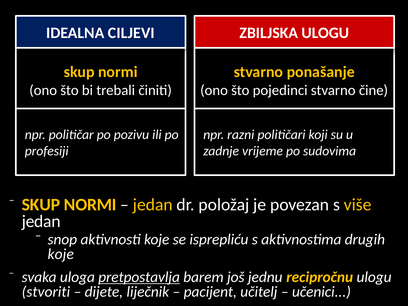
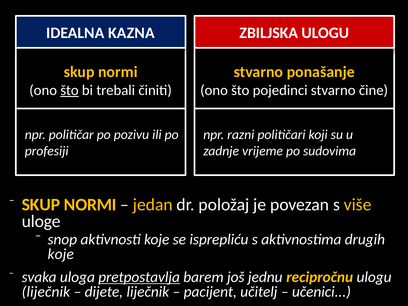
CILJEVI: CILJEVI -> KAZNA
što at (69, 90) underline: none -> present
jedan at (41, 222): jedan -> uloge
stvoriti at (46, 292): stvoriti -> liječnik
